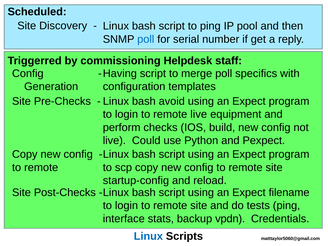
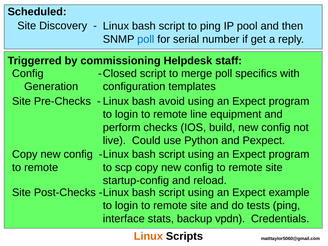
Having: Having -> Closed
remote live: live -> line
filename: filename -> example
Linux at (148, 236) colour: blue -> orange
